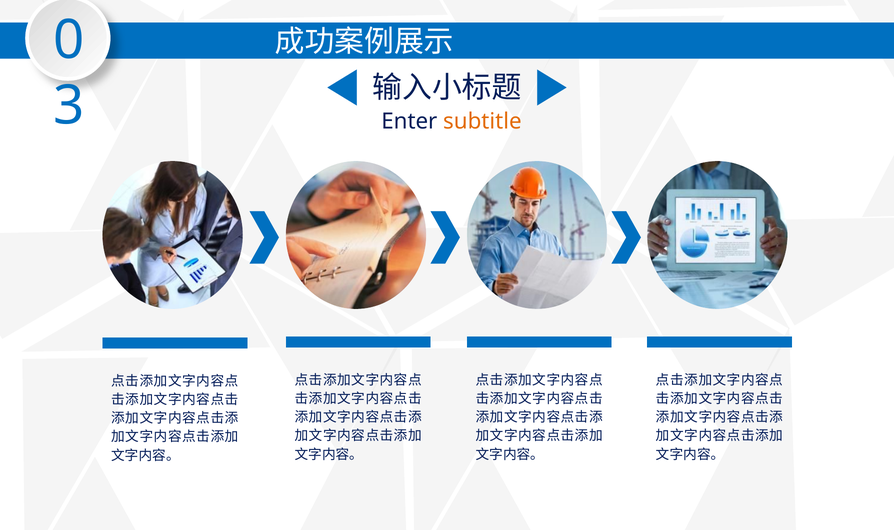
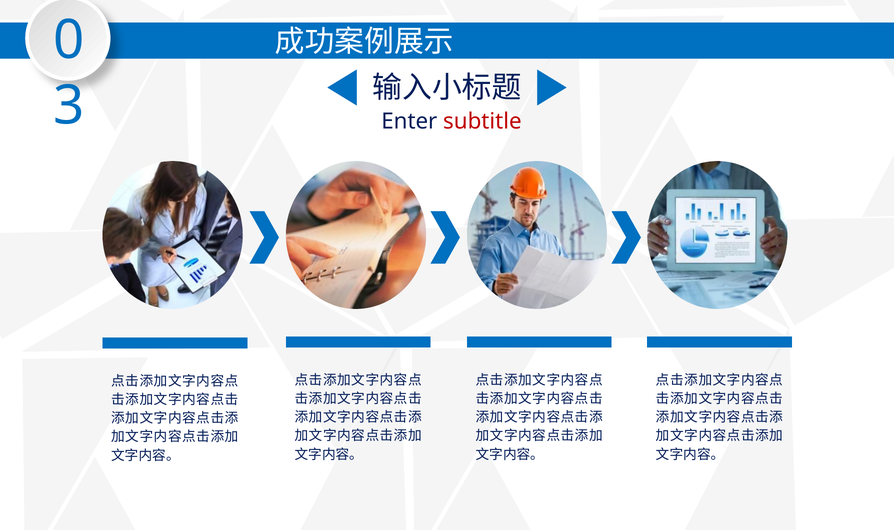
subtitle colour: orange -> red
